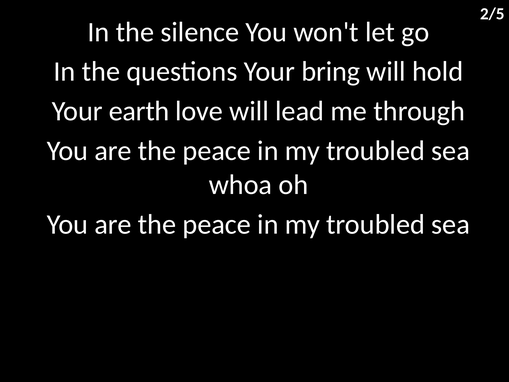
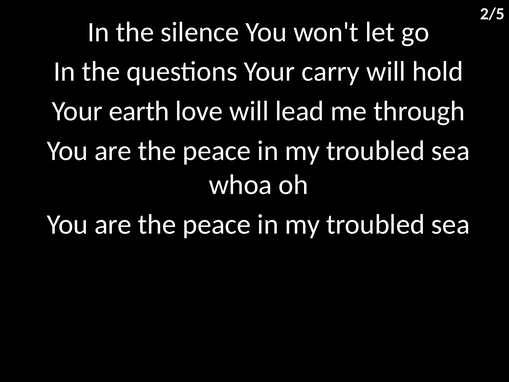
bring: bring -> carry
